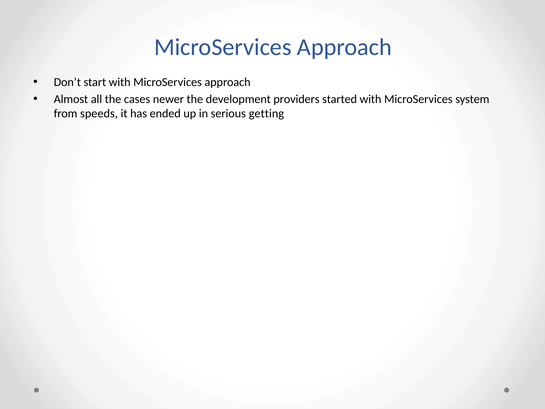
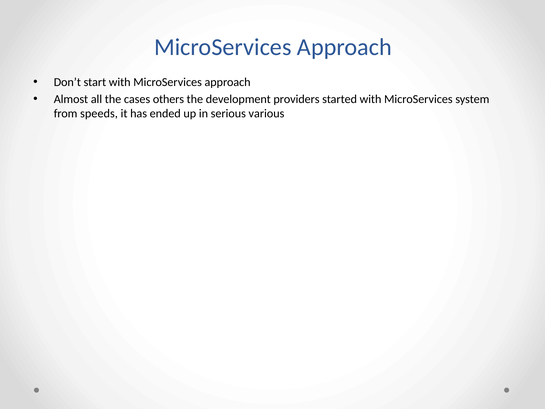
newer: newer -> others
getting: getting -> various
